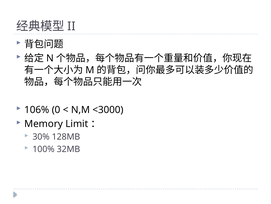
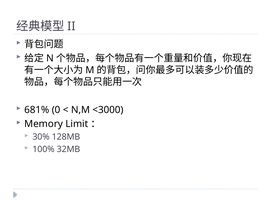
106%: 106% -> 681%
